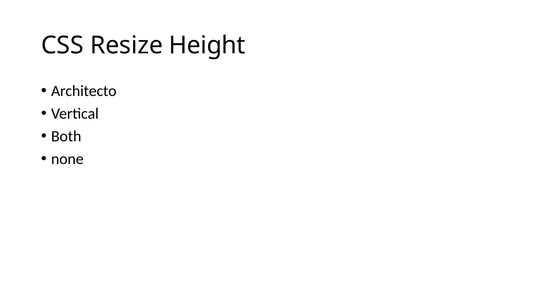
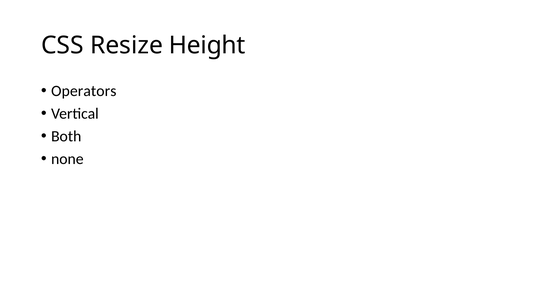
Architecto: Architecto -> Operators
